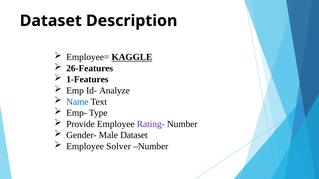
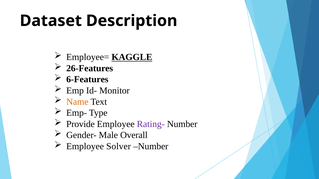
1-Features: 1-Features -> 6-Features
Analyze: Analyze -> Monitor
Name colour: blue -> orange
Male Dataset: Dataset -> Overall
